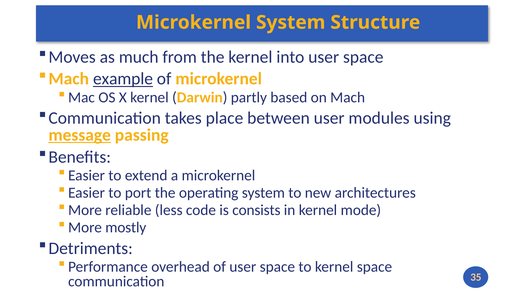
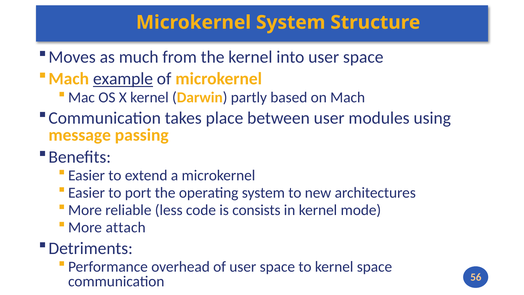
message underline: present -> none
mostly: mostly -> attach
35: 35 -> 56
